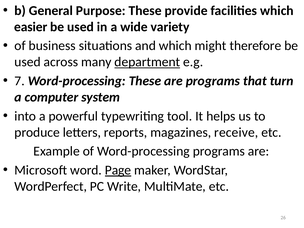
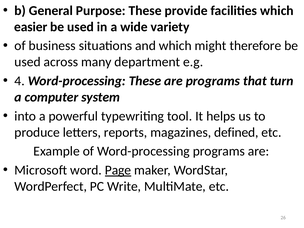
department underline: present -> none
7: 7 -> 4
receive: receive -> defined
